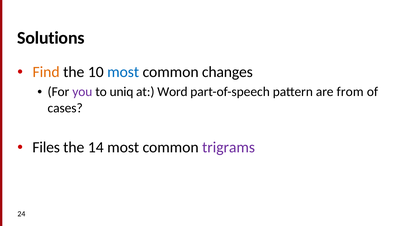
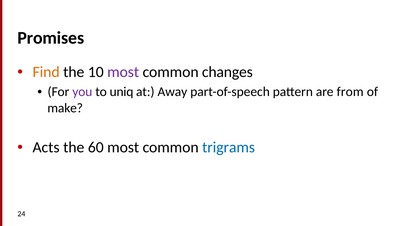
Solutions: Solutions -> Promises
most at (123, 72) colour: blue -> purple
Word: Word -> Away
cases: cases -> make
Files: Files -> Acts
14: 14 -> 60
trigrams colour: purple -> blue
